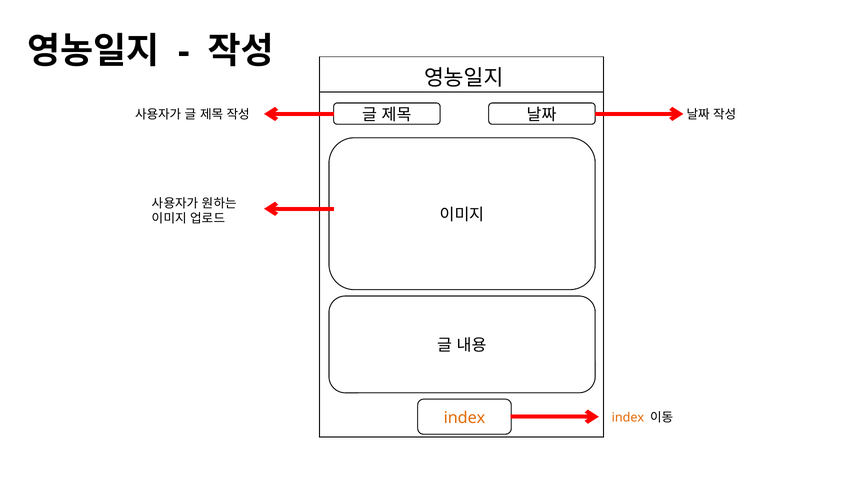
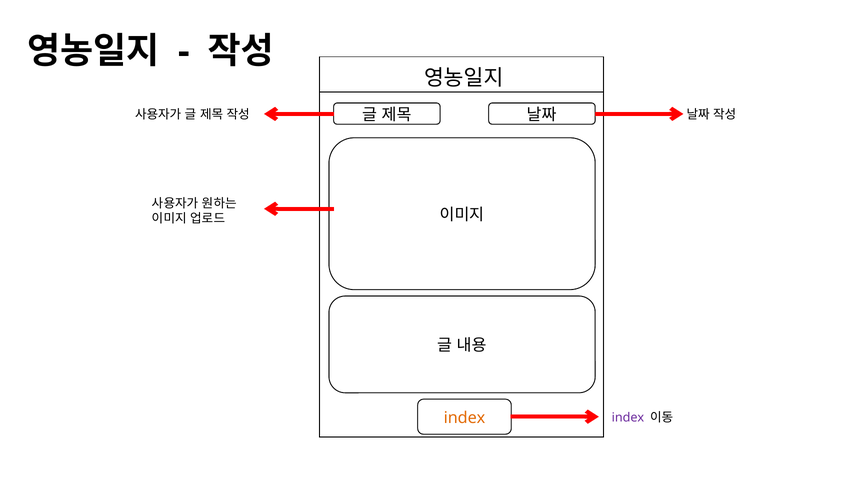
index at (628, 417) colour: orange -> purple
